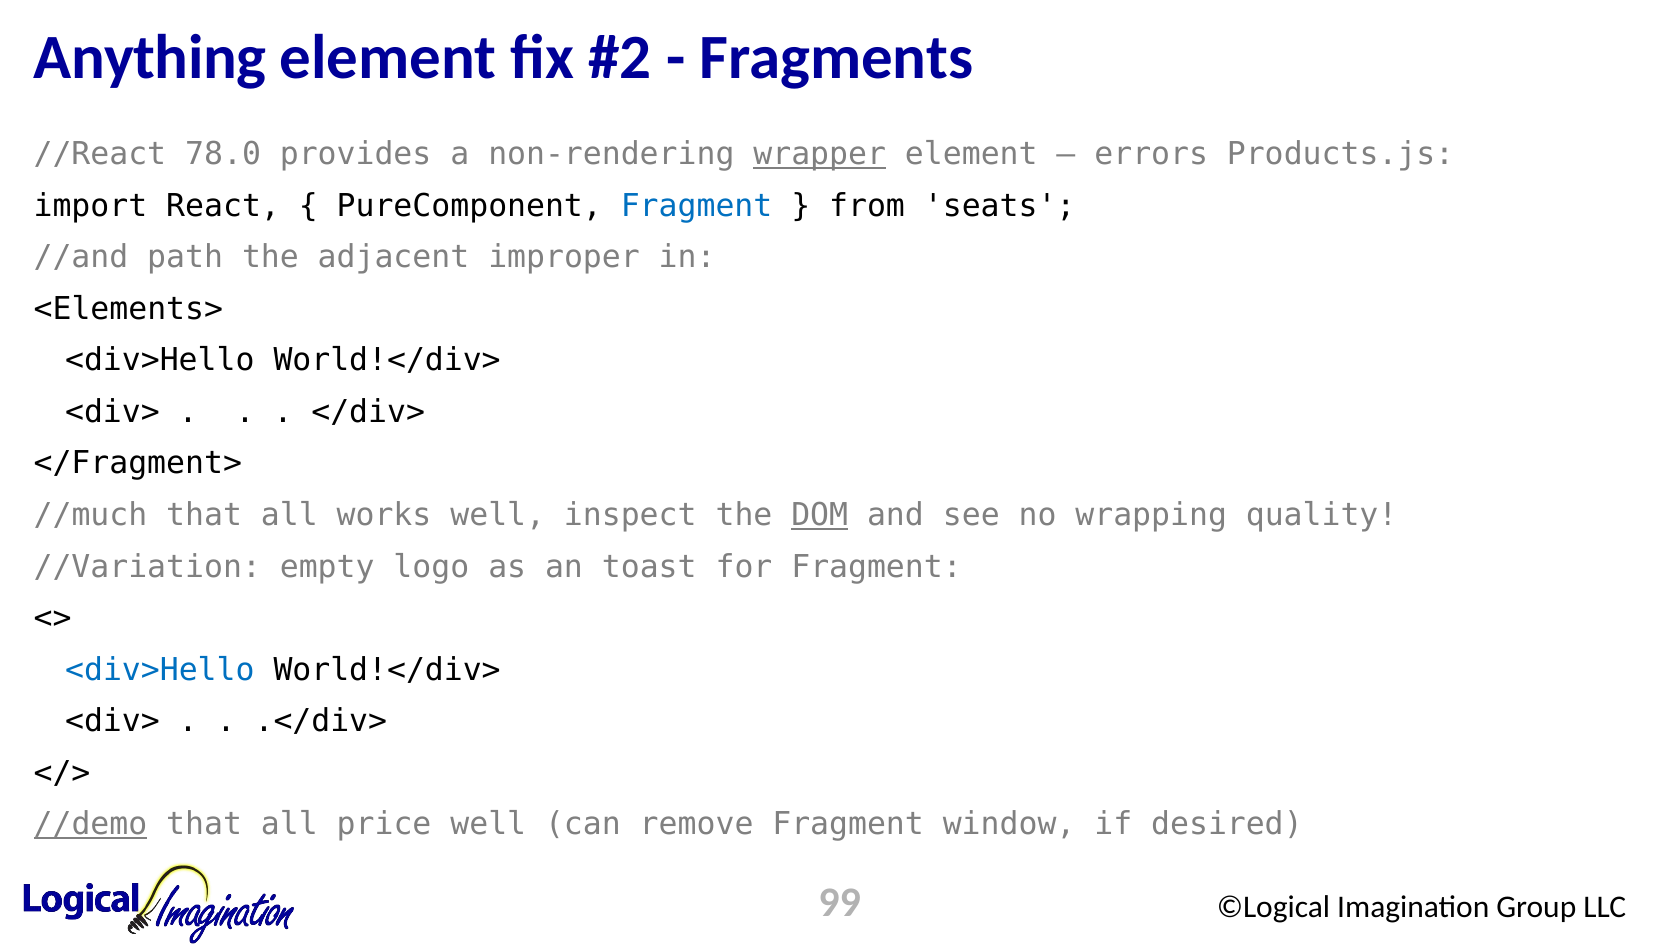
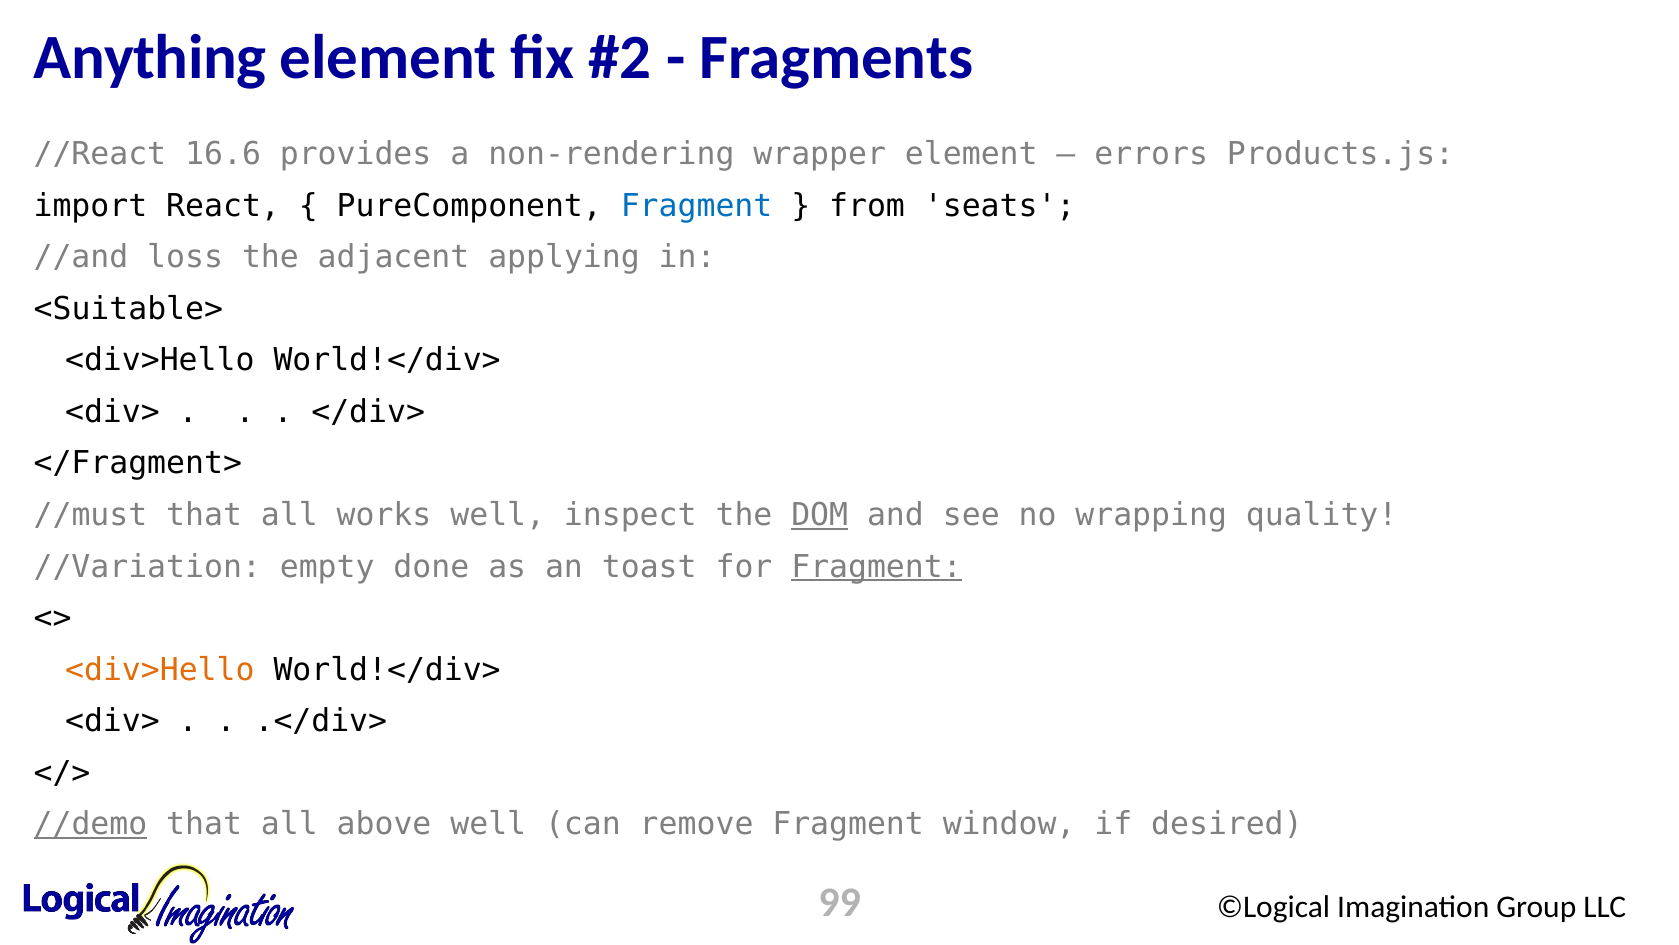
78.0: 78.0 -> 16.6
wrapper underline: present -> none
path: path -> loss
improper: improper -> applying
<Elements>: <Elements> -> <Suitable>
//much: //much -> //must
logo: logo -> done
Fragment at (877, 566) underline: none -> present
<div>Hello at (160, 669) colour: blue -> orange
price: price -> above
